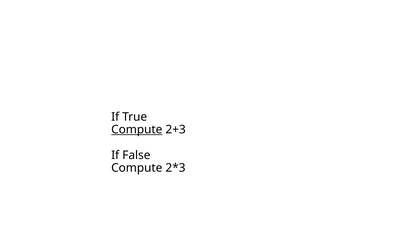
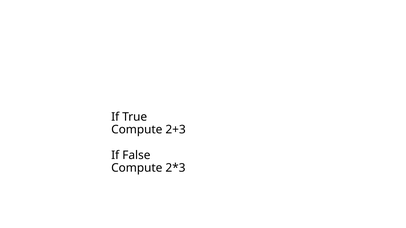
Compute at (137, 130) underline: present -> none
